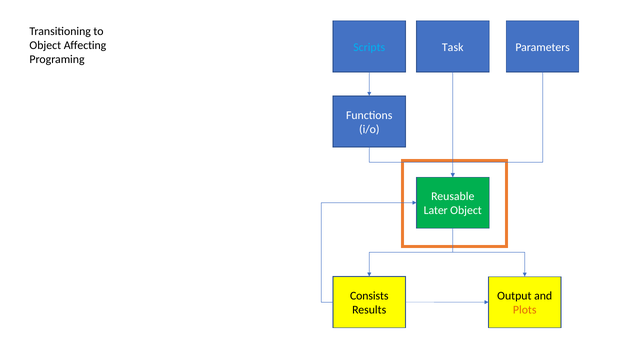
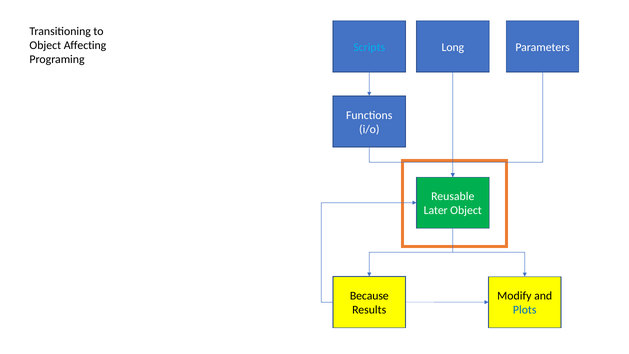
Task: Task -> Long
Consists: Consists -> Because
Output: Output -> Modify
Plots colour: orange -> blue
